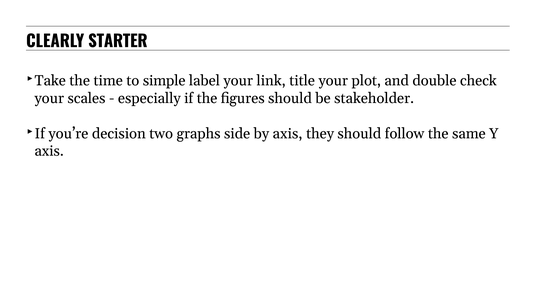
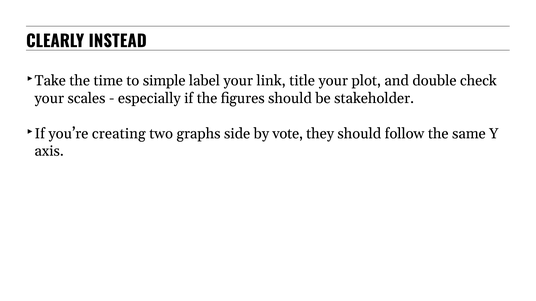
STARTER: STARTER -> INSTEAD
decision: decision -> creating
by axis: axis -> vote
